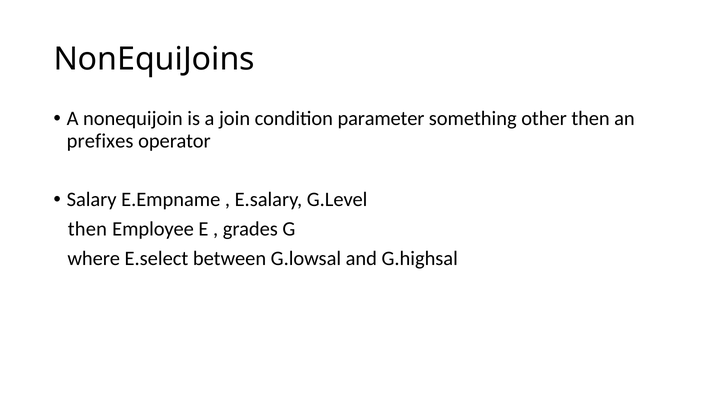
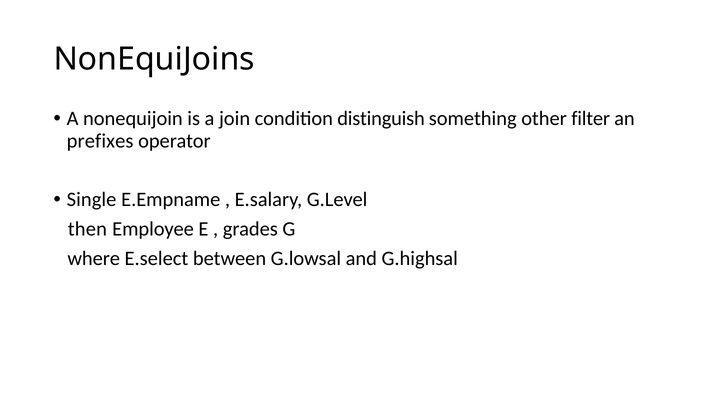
parameter: parameter -> distinguish
other then: then -> filter
Salary: Salary -> Single
